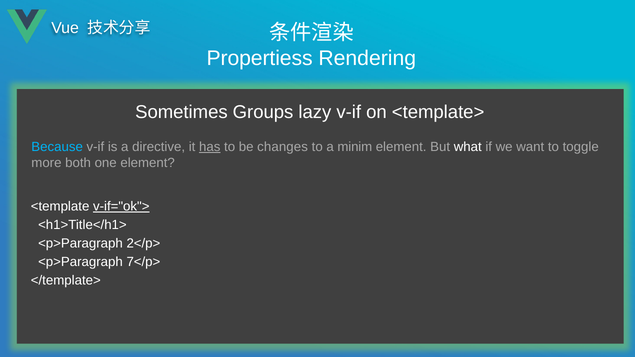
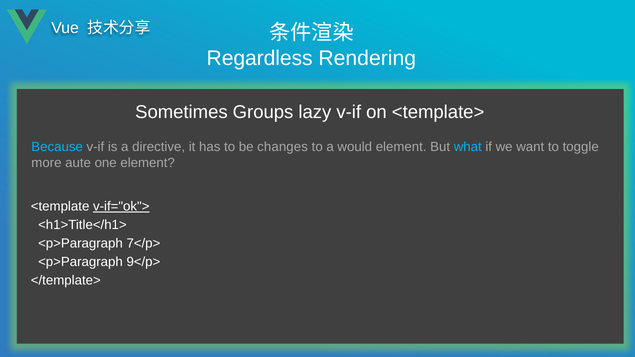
Propertiess: Propertiess -> Regardless
has underline: present -> none
minim: minim -> would
what colour: white -> light blue
both: both -> aute
2</p>: 2</p> -> 7</p>
7</p>: 7</p> -> 9</p>
